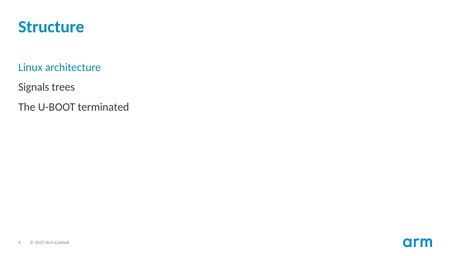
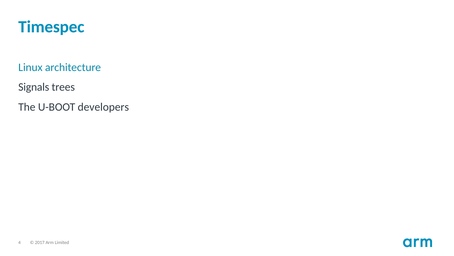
Structure: Structure -> Timespec
terminated: terminated -> developers
